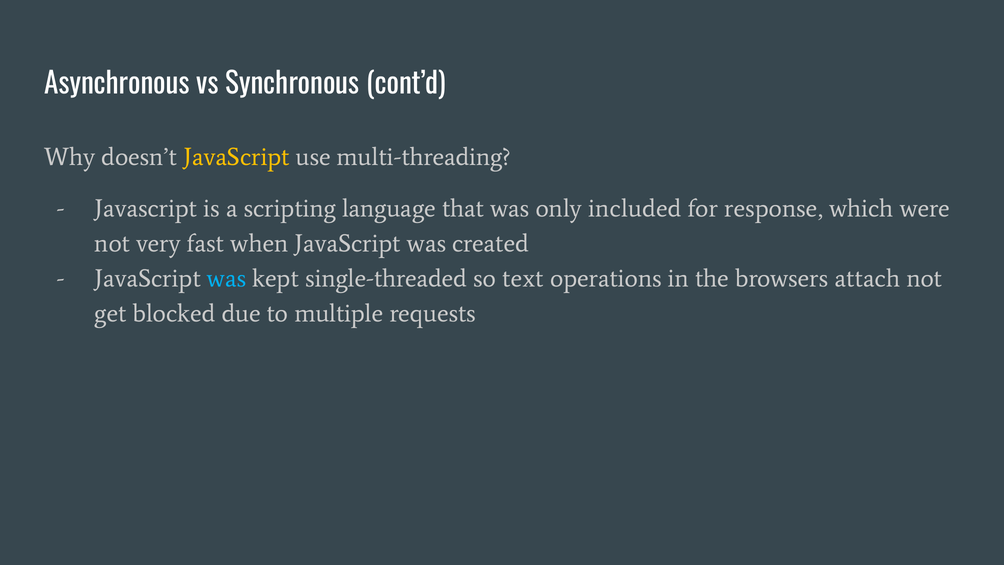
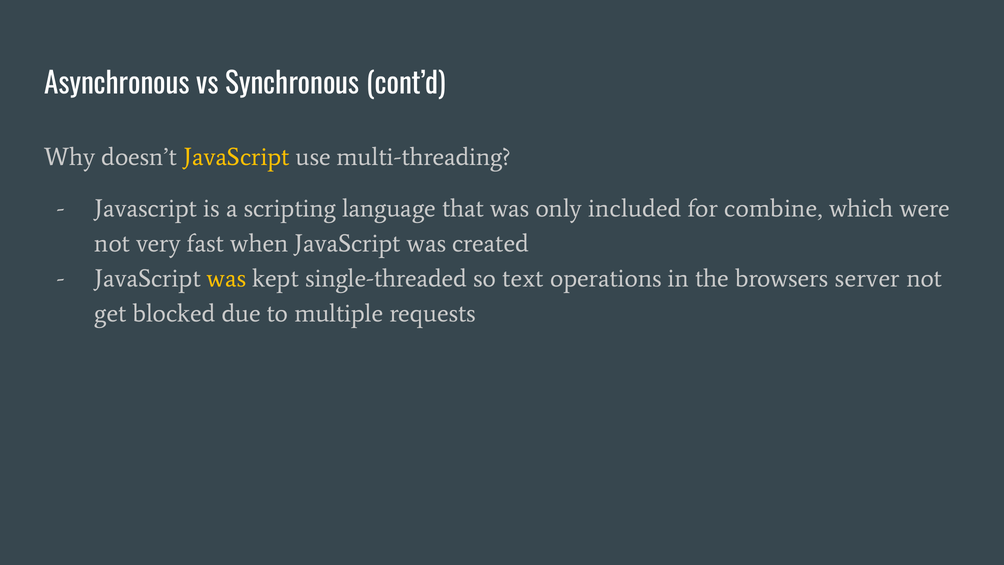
response: response -> combine
was at (227, 278) colour: light blue -> yellow
attach: attach -> server
